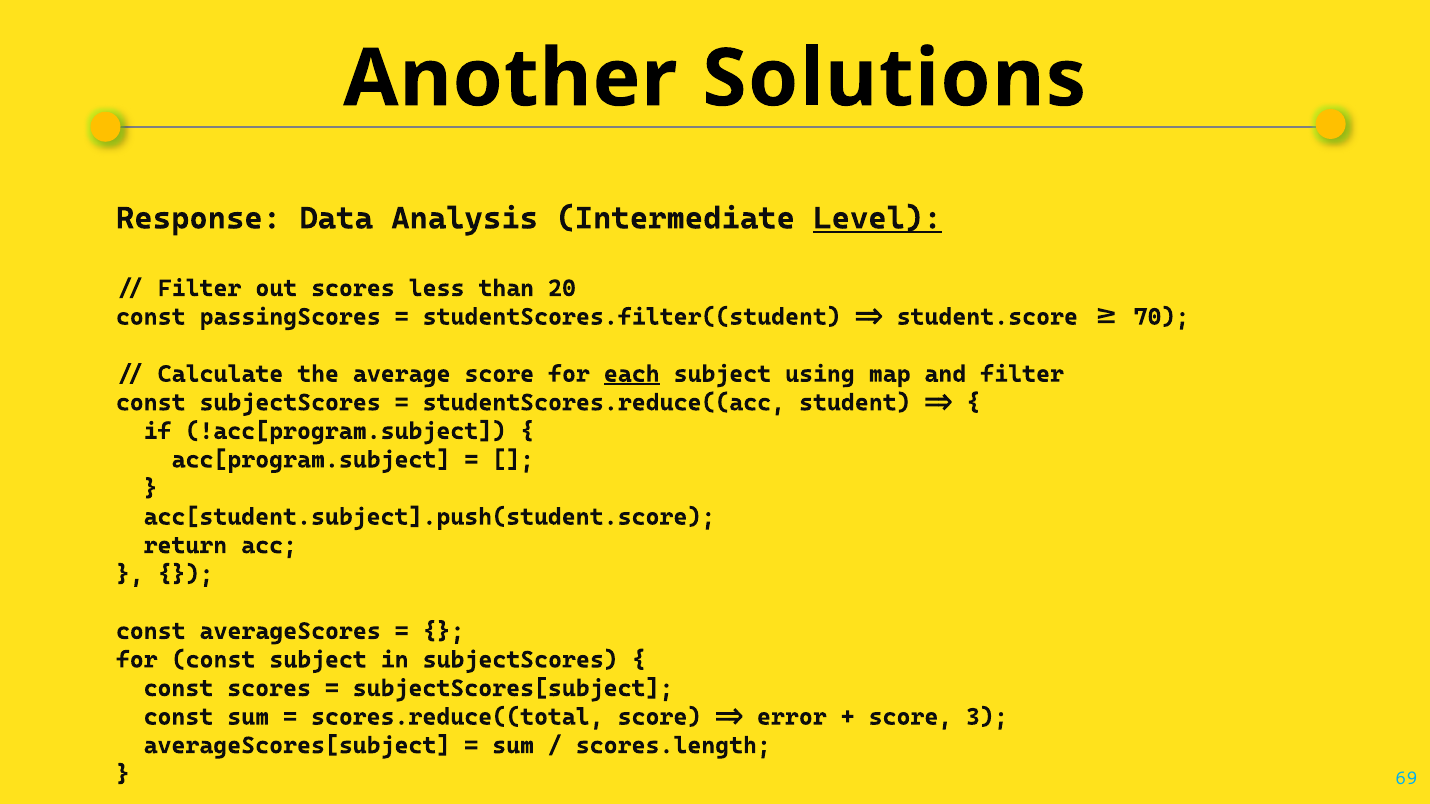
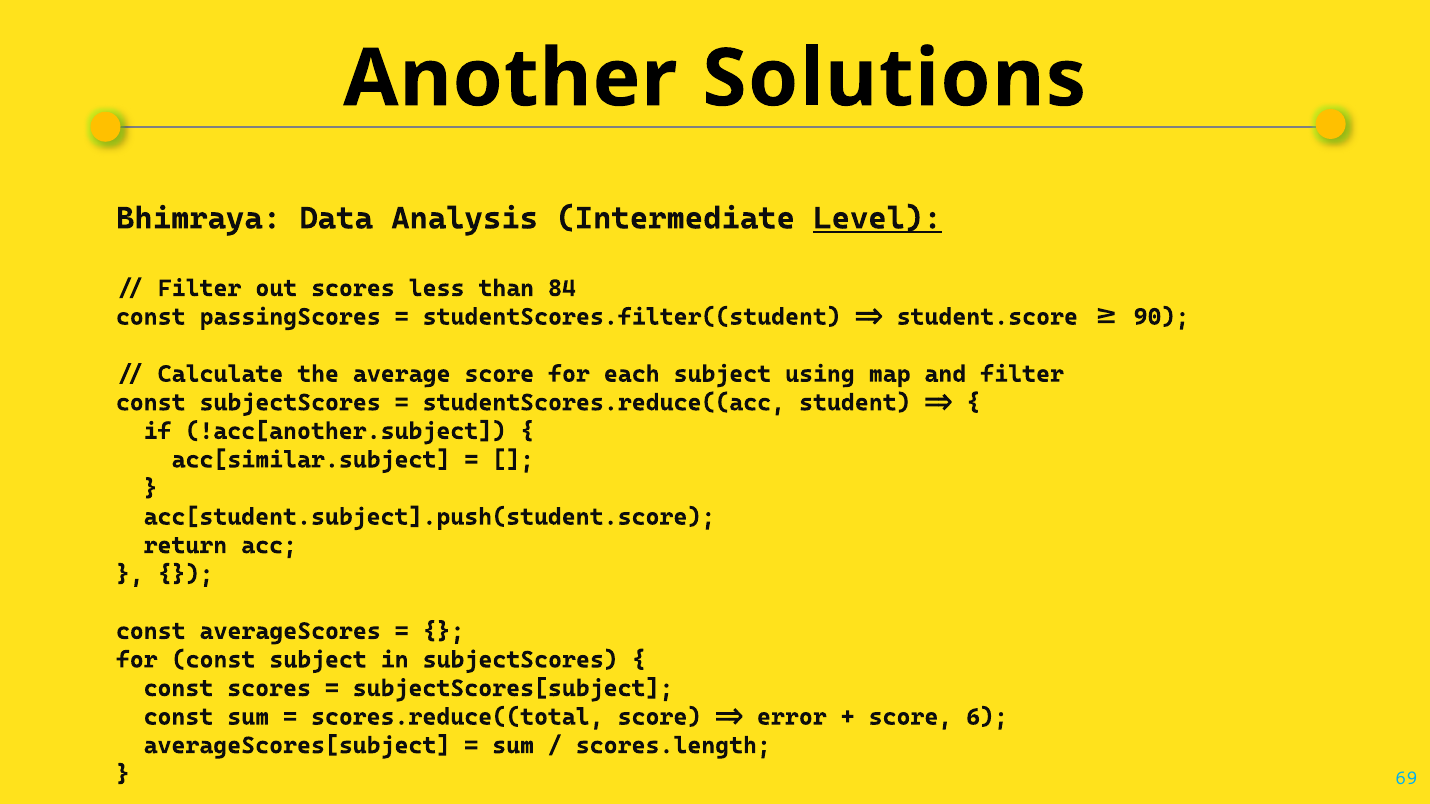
Response: Response -> Bhimraya
20: 20 -> 84
70: 70 -> 90
each underline: present -> none
!acc[program.subject: !acc[program.subject -> !acc[another.subject
acc[program.subject: acc[program.subject -> acc[similar.subject
3: 3 -> 6
